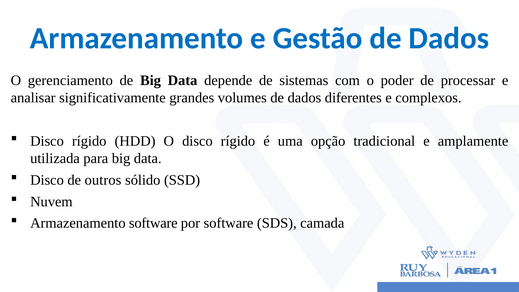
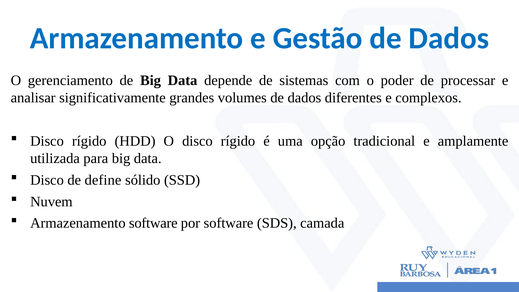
outros: outros -> define
